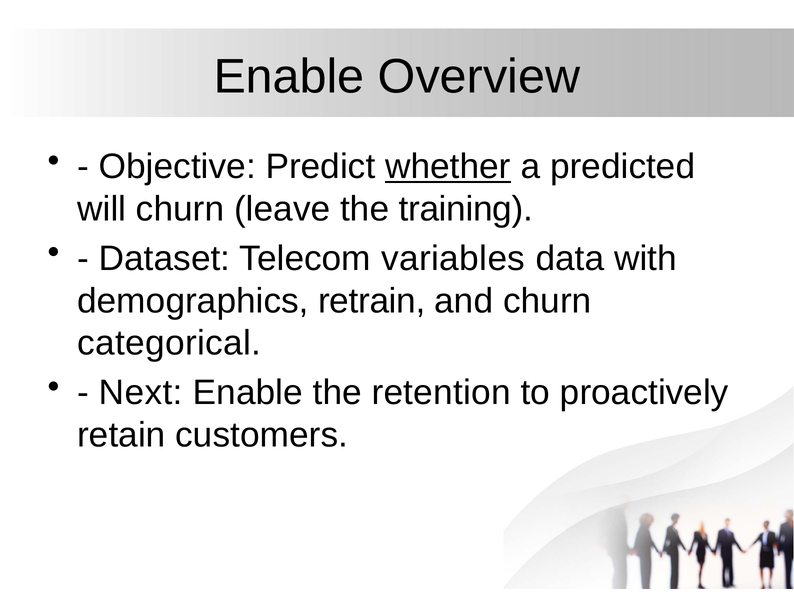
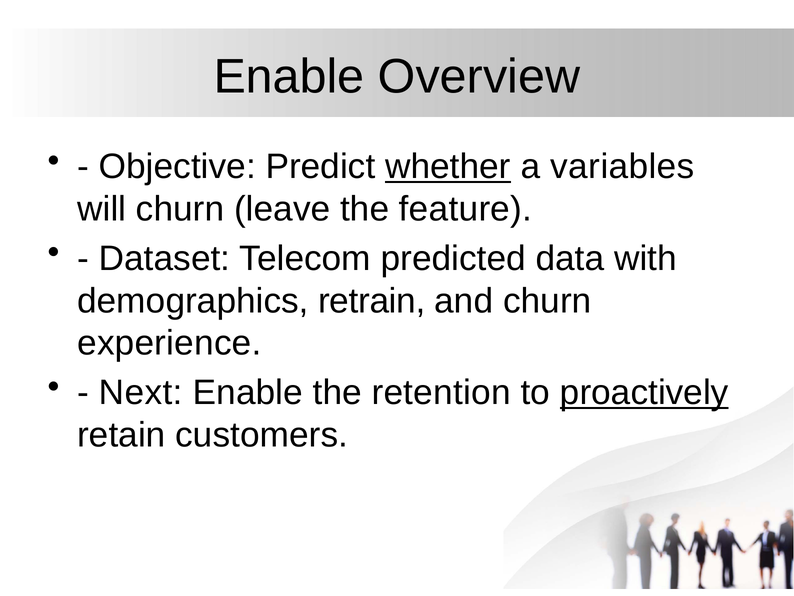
predicted: predicted -> variables
training: training -> feature
variables: variables -> predicted
categorical: categorical -> experience
proactively underline: none -> present
